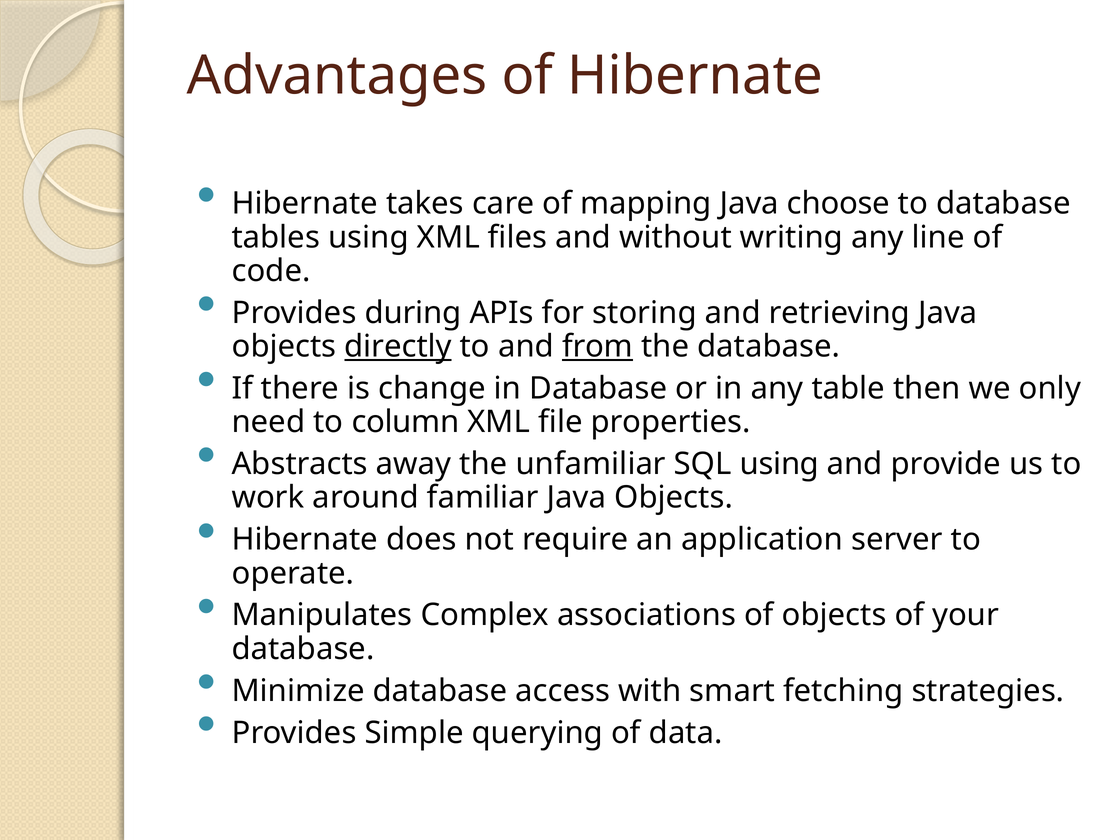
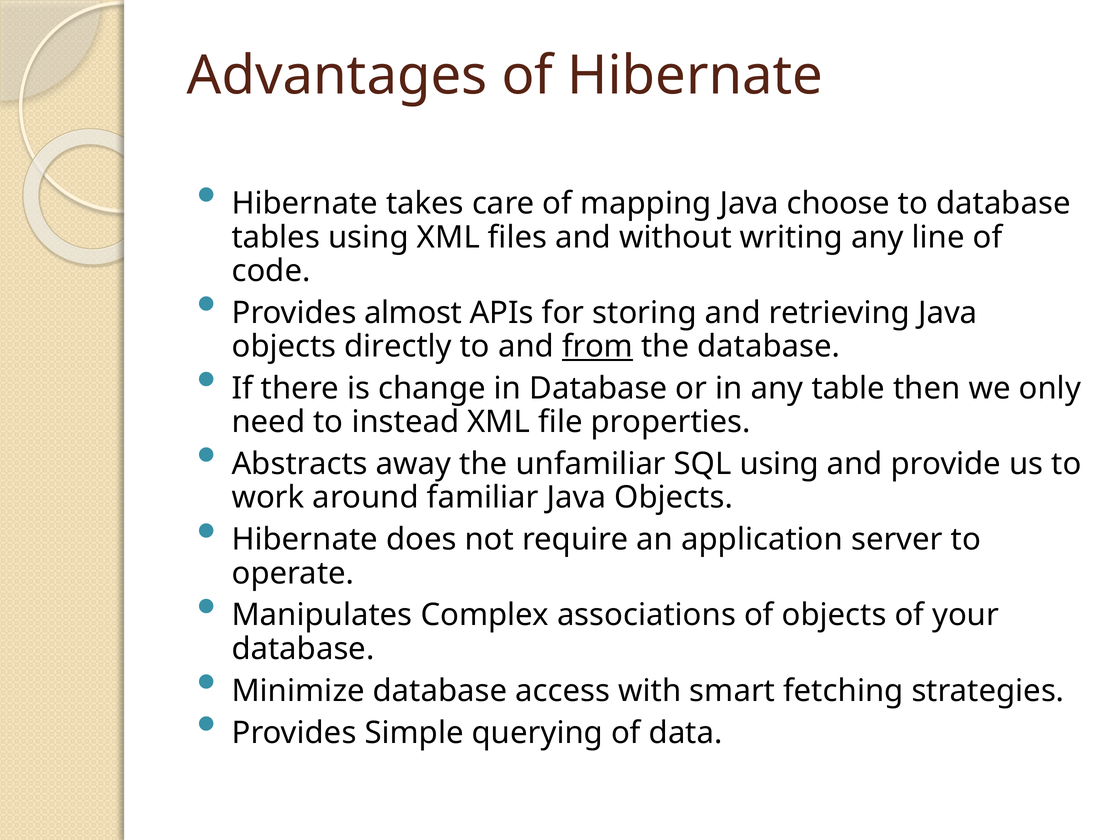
during: during -> almost
directly underline: present -> none
column: column -> instead
